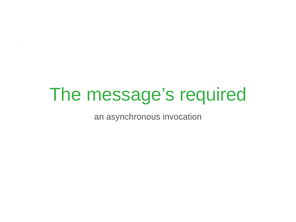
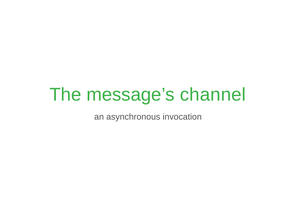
required: required -> channel
